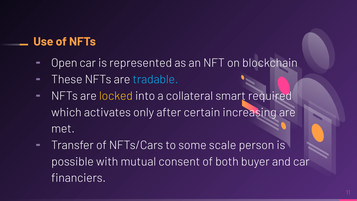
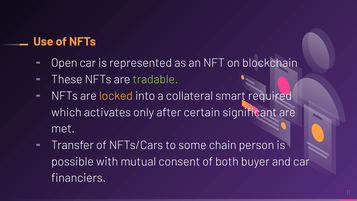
tradable colour: light blue -> light green
increasing: increasing -> significant
scale: scale -> chain
